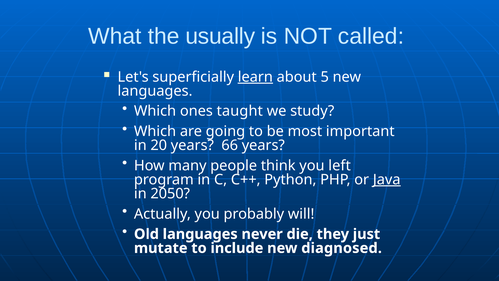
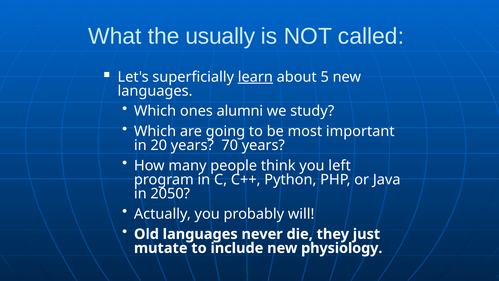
taught: taught -> alumni
66: 66 -> 70
Java underline: present -> none
diagnosed: diagnosed -> physiology
